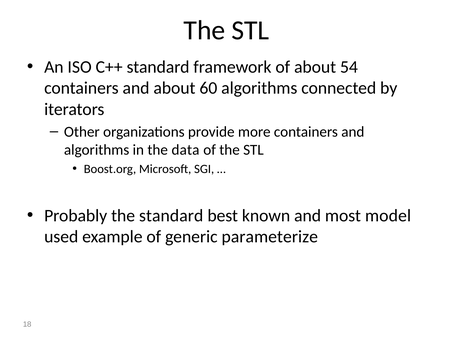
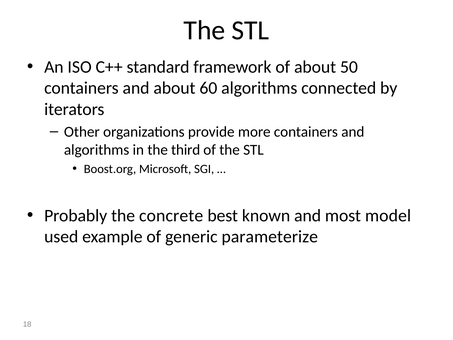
54: 54 -> 50
data: data -> third
the standard: standard -> concrete
